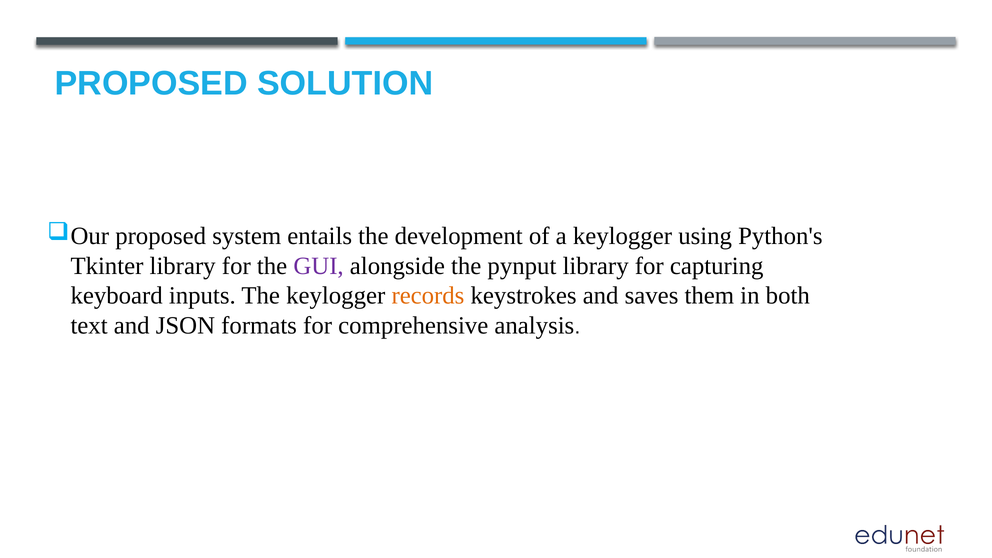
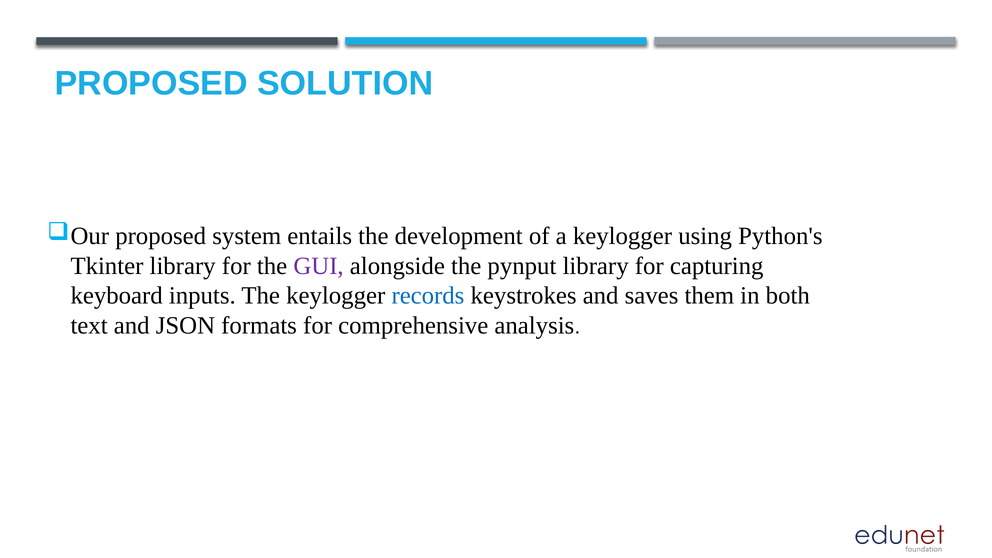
records colour: orange -> blue
